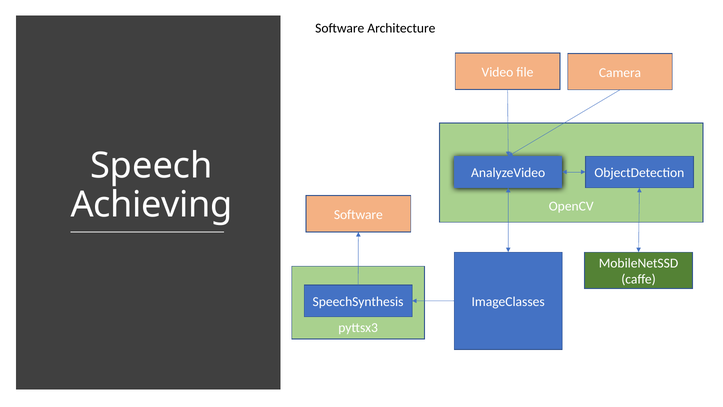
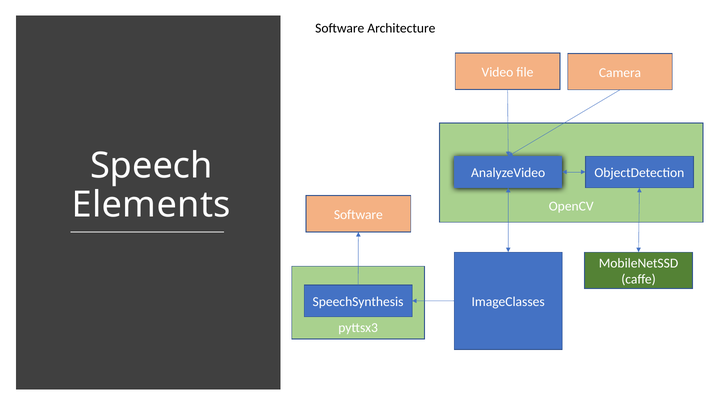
Achieving: Achieving -> Elements
